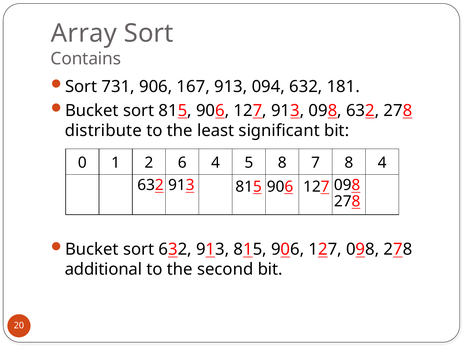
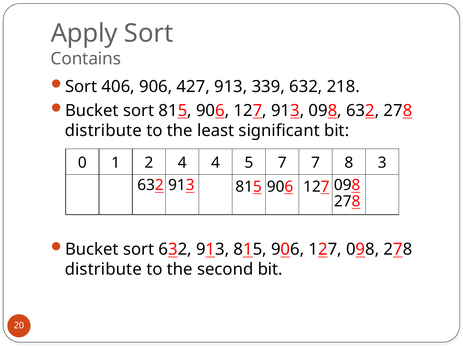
Array: Array -> Apply
731: 731 -> 406
167: 167 -> 427
094: 094 -> 339
181: 181 -> 218
2 6: 6 -> 4
5 8: 8 -> 7
8 4: 4 -> 3
additional at (103, 270): additional -> distribute
